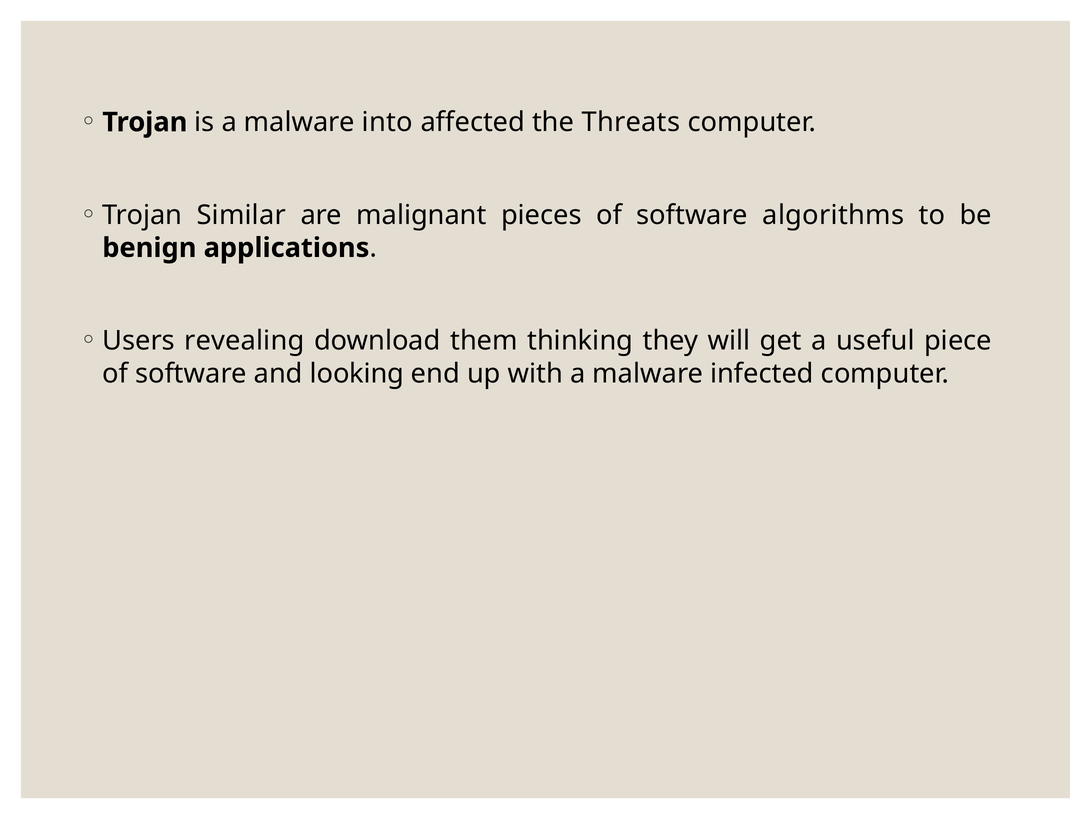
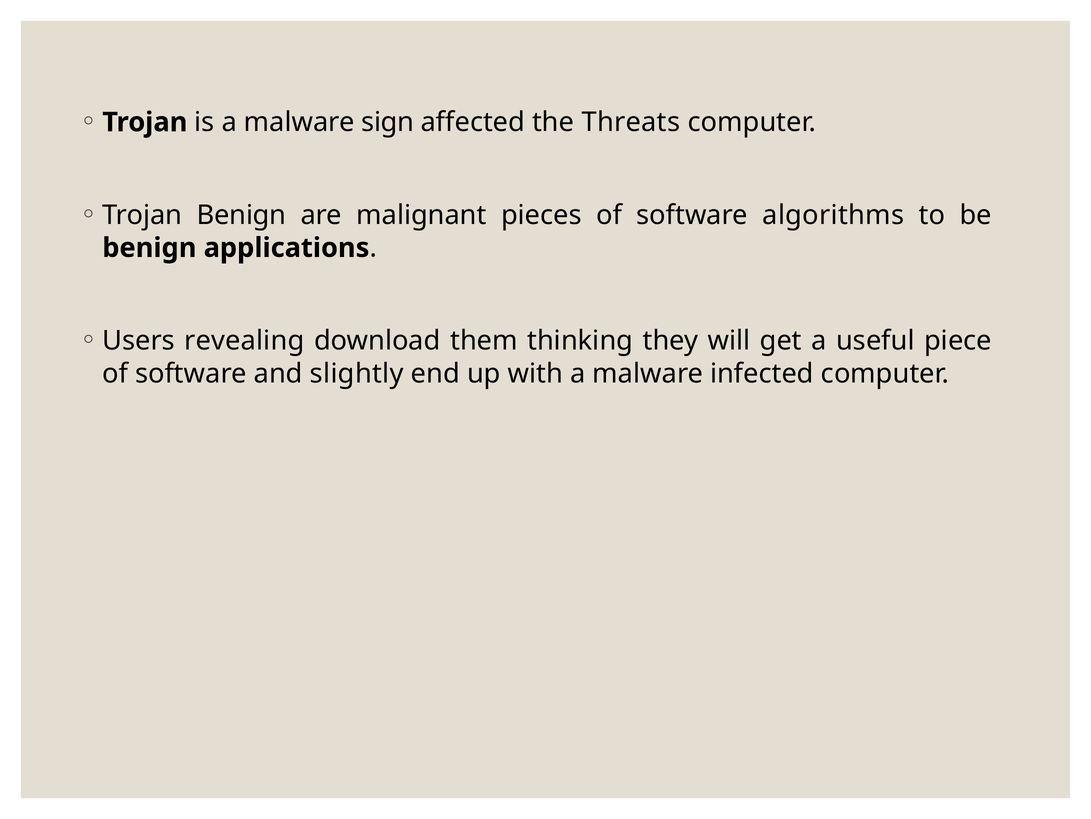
into: into -> sign
Trojan Similar: Similar -> Benign
looking: looking -> slightly
